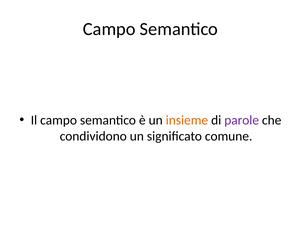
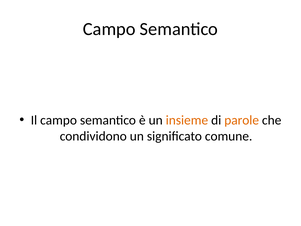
parole colour: purple -> orange
